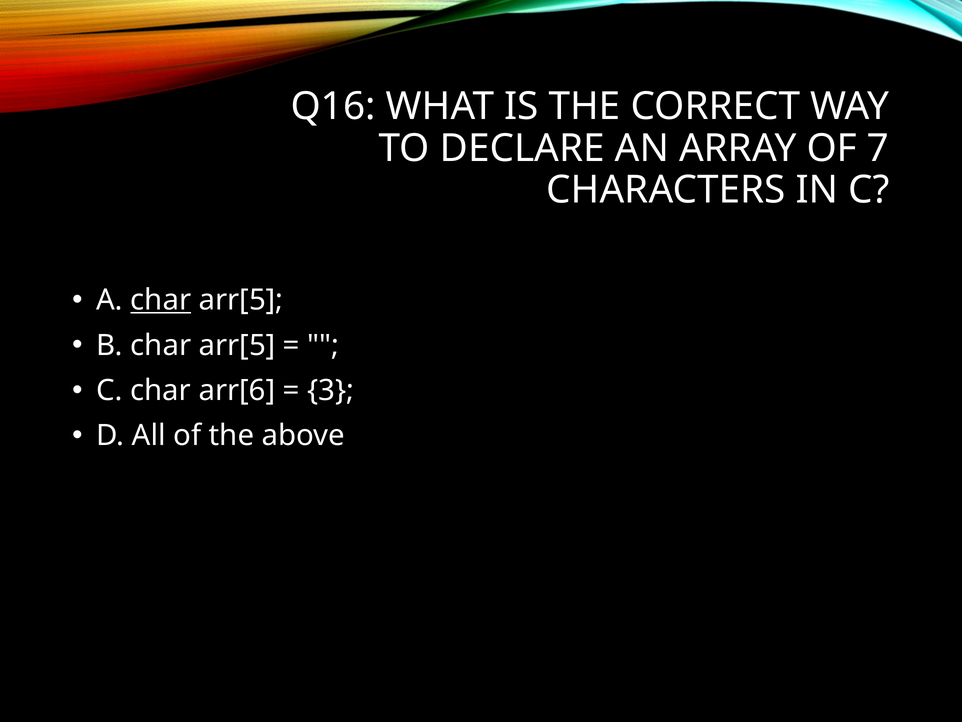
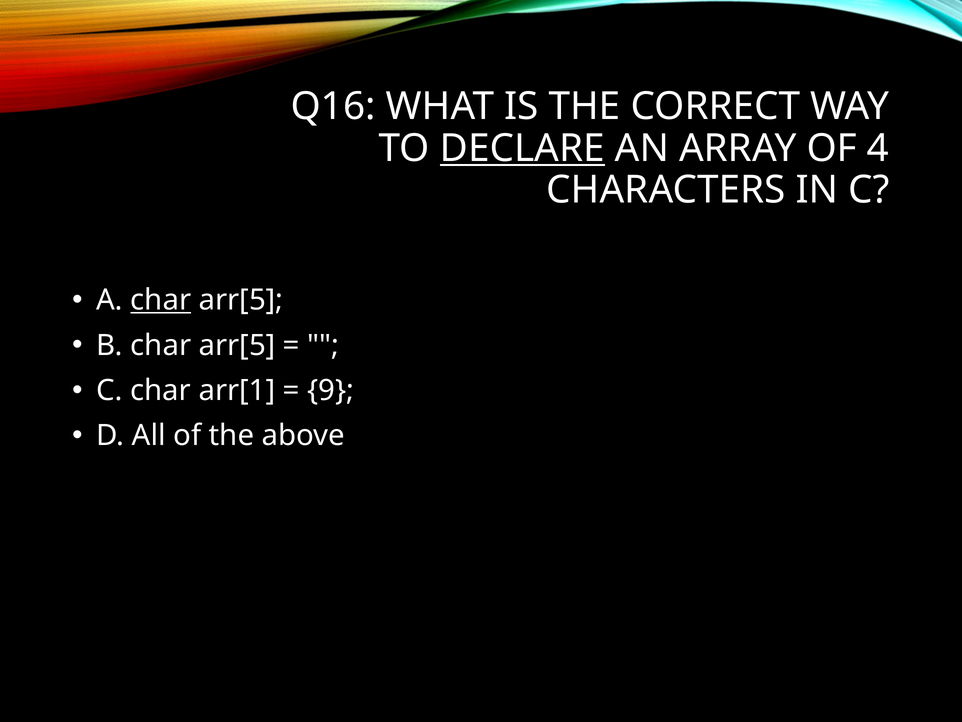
DECLARE underline: none -> present
7: 7 -> 4
arr[6: arr[6 -> arr[1
3: 3 -> 9
